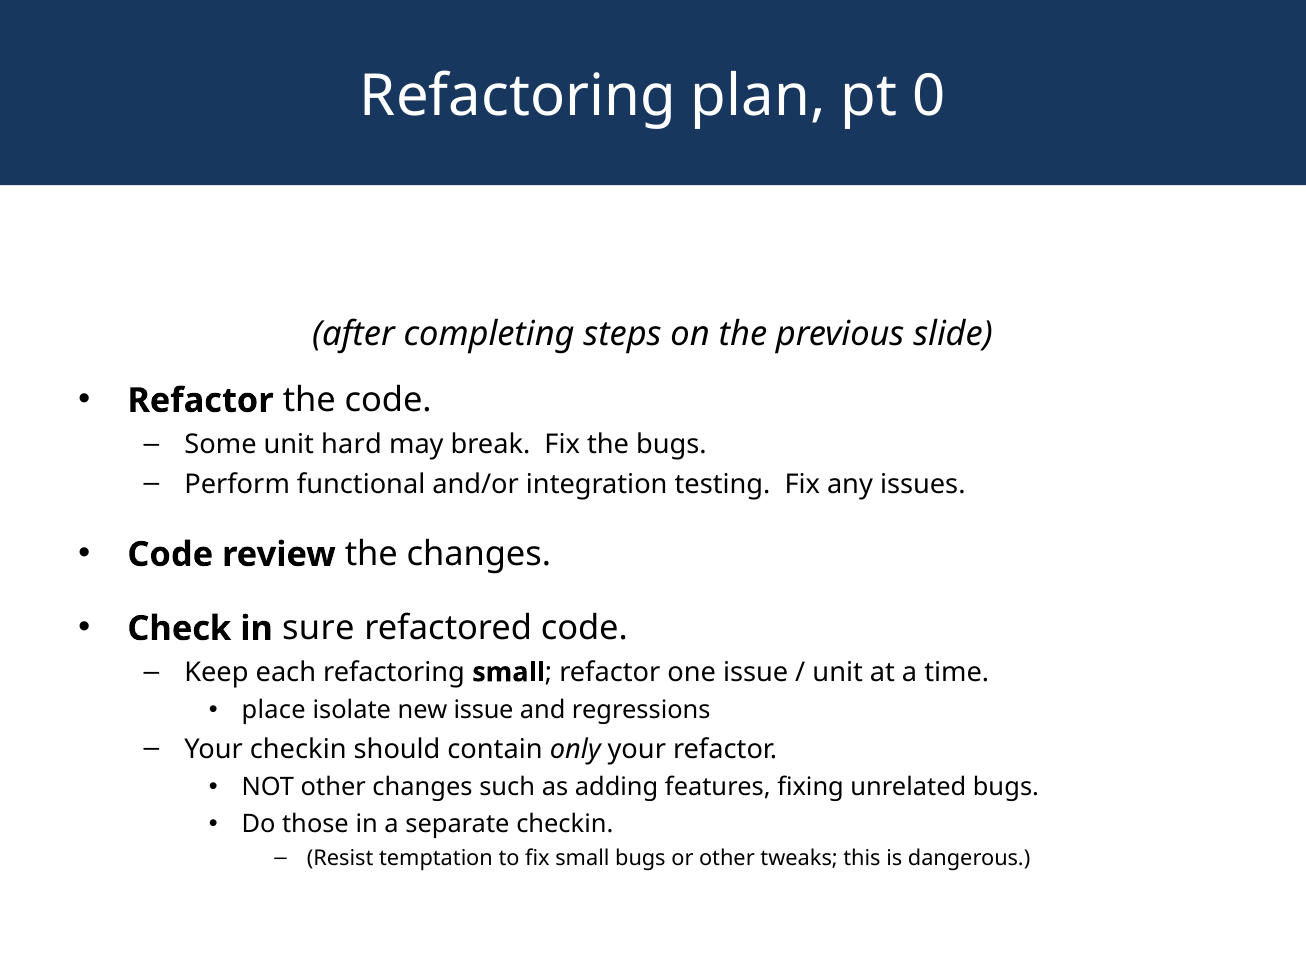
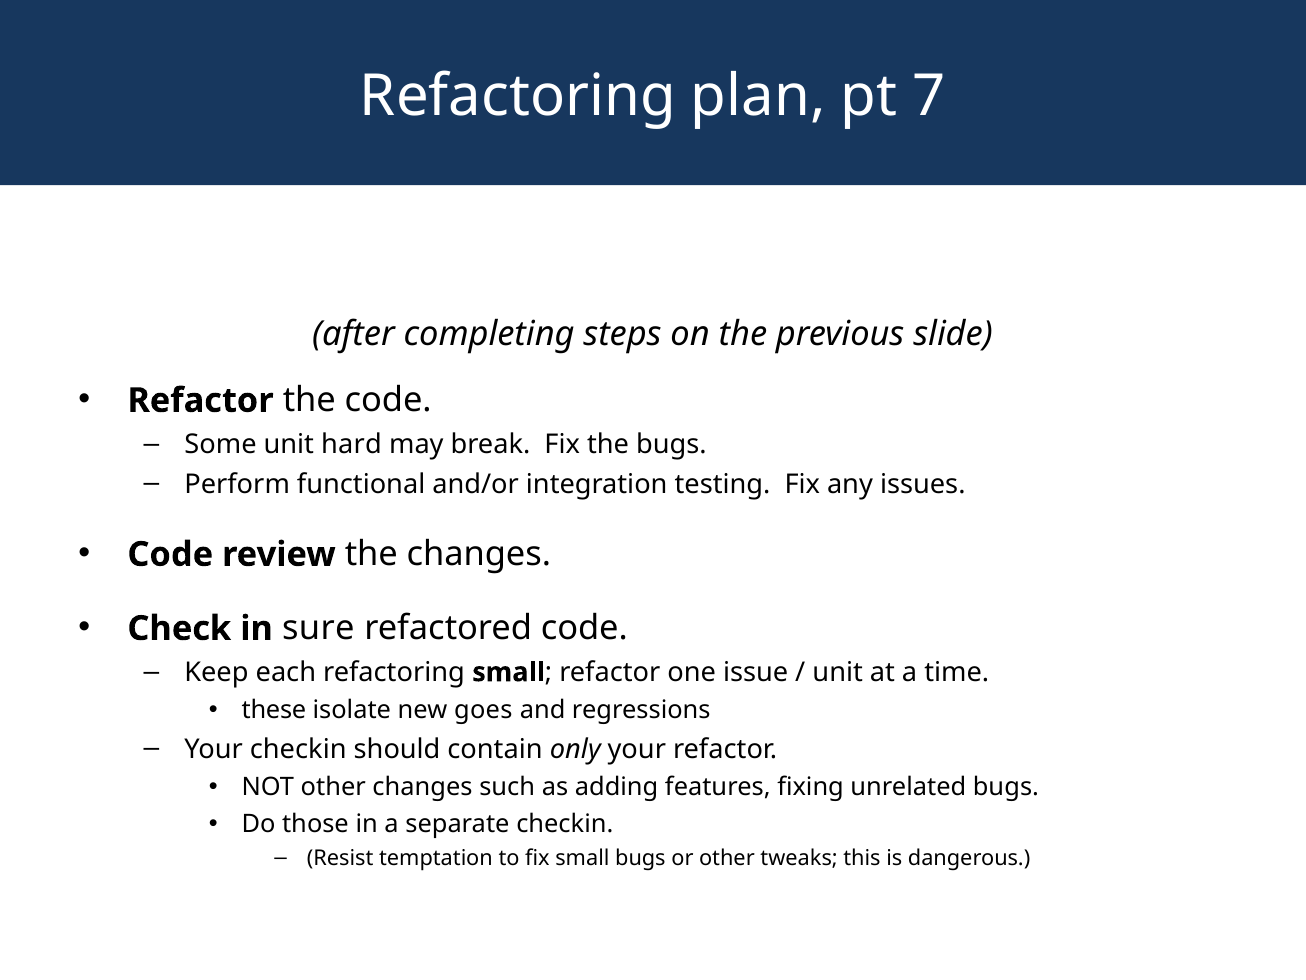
0: 0 -> 7
place: place -> these
new issue: issue -> goes
